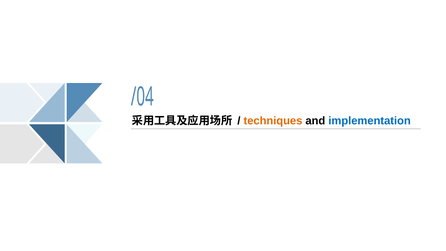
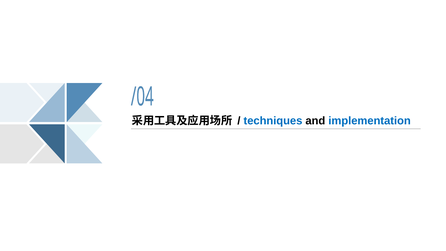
techniques colour: orange -> blue
